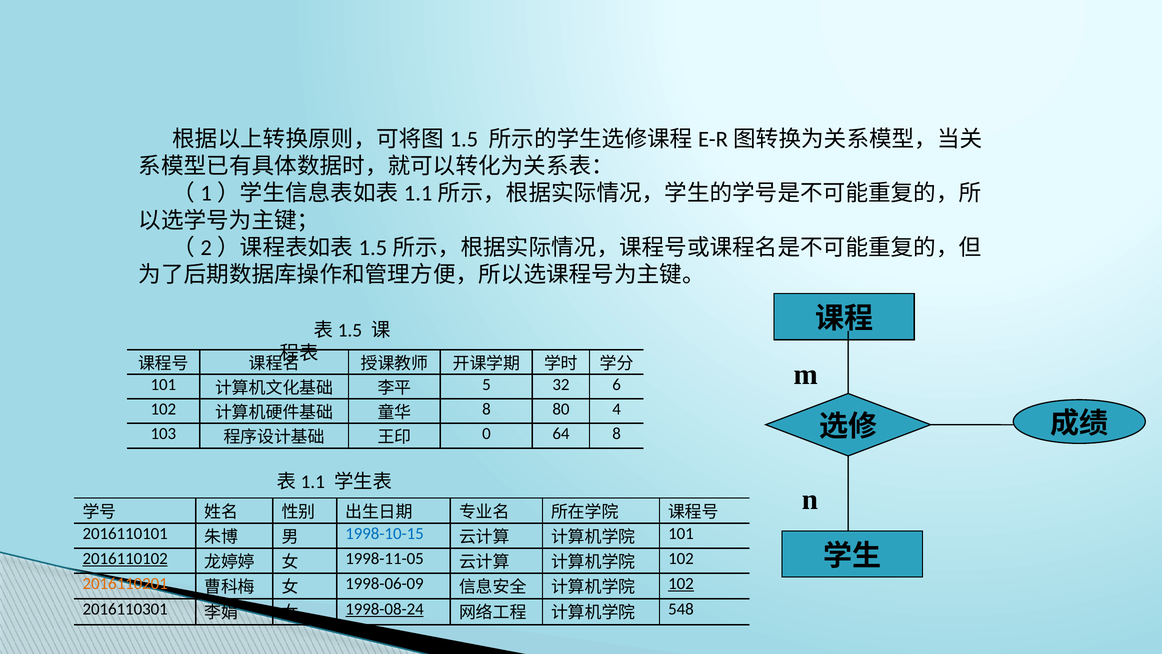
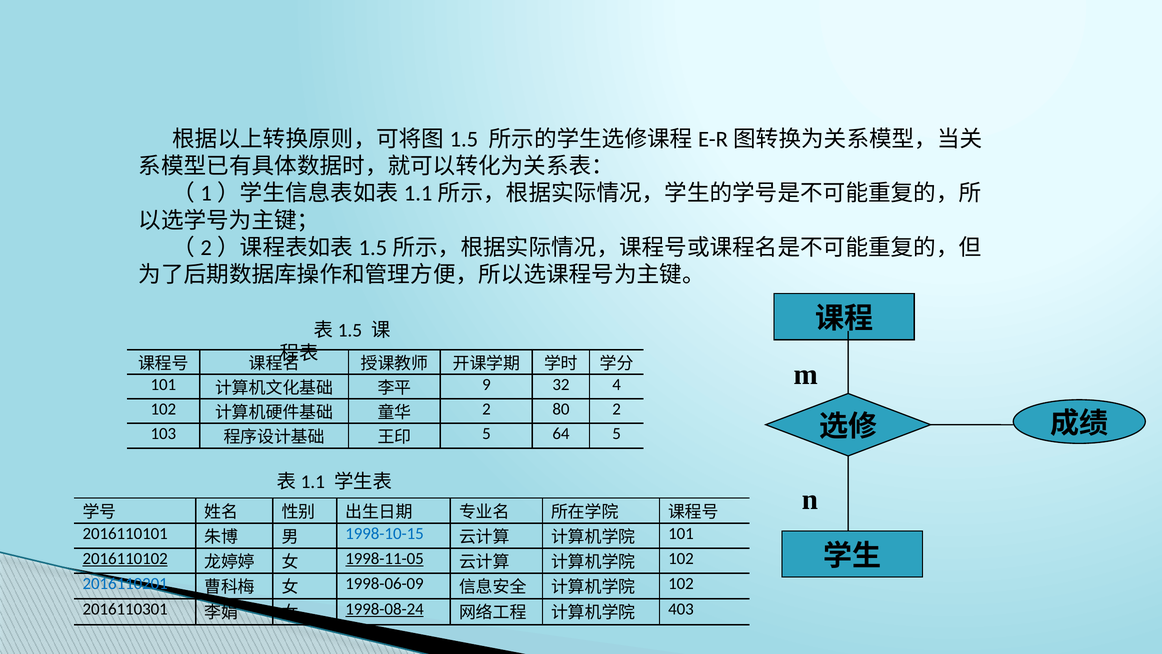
5: 5 -> 9
6: 6 -> 4
8 at (486, 409): 8 -> 2
80 4: 4 -> 2
0 at (486, 434): 0 -> 5
64 8: 8 -> 5
1998-11-05 underline: none -> present
2016110201 colour: orange -> blue
102 at (681, 584) underline: present -> none
548: 548 -> 403
